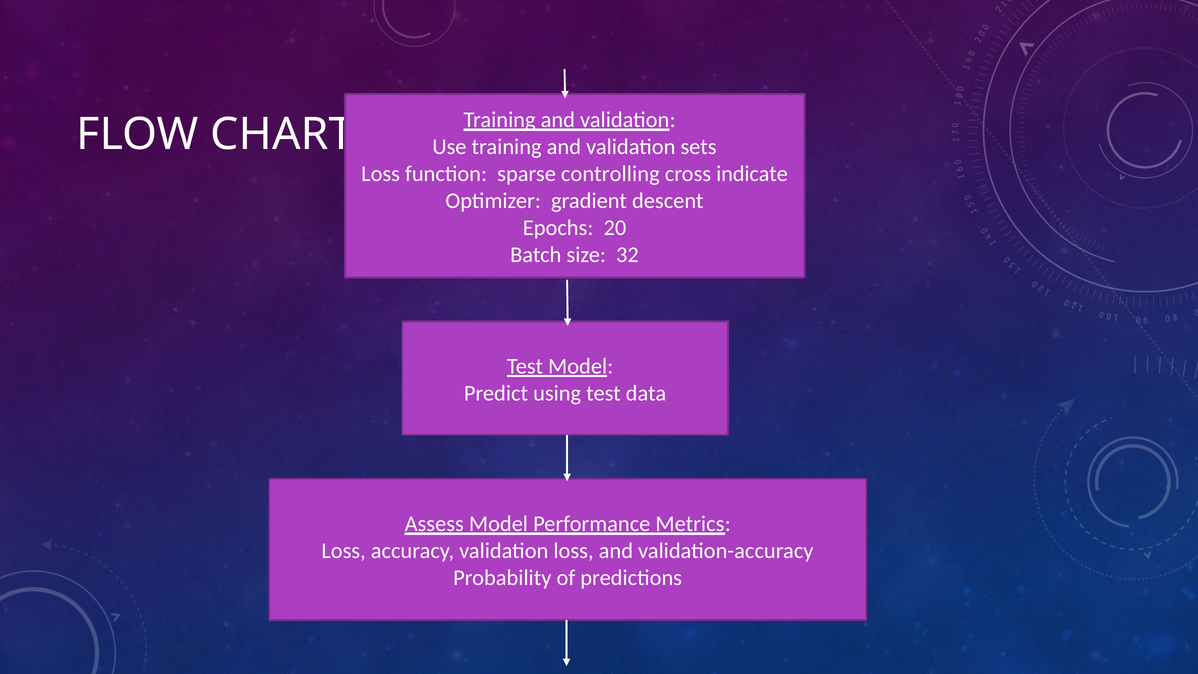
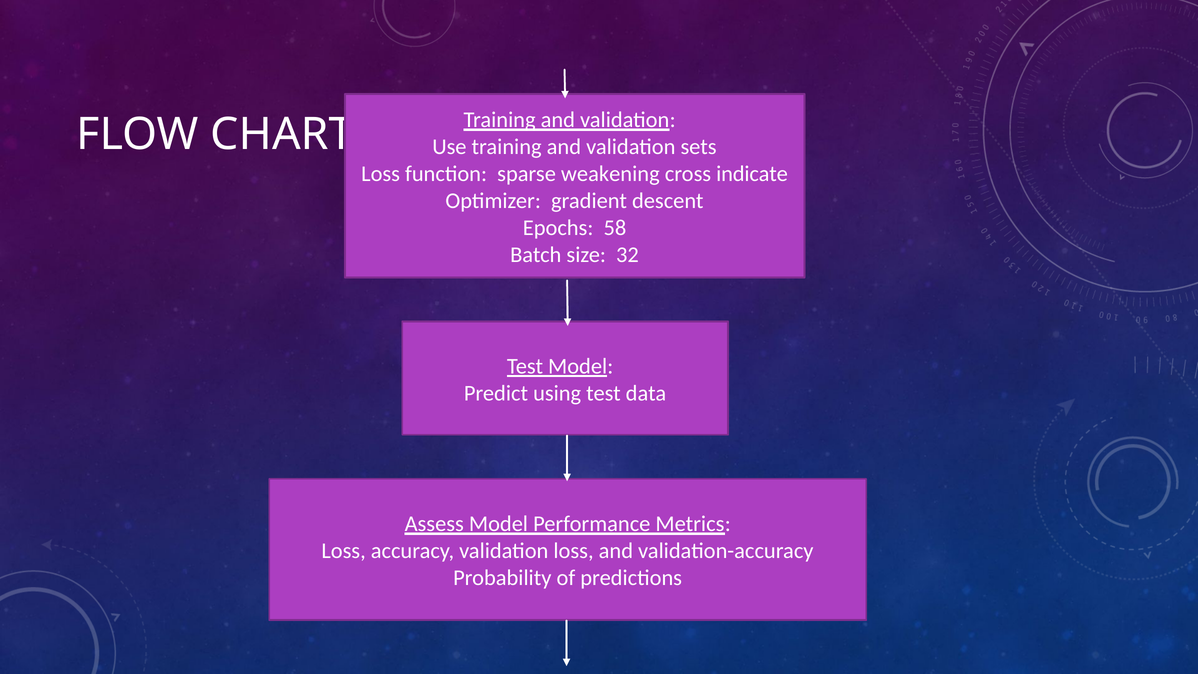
controlling: controlling -> weakening
20: 20 -> 58
